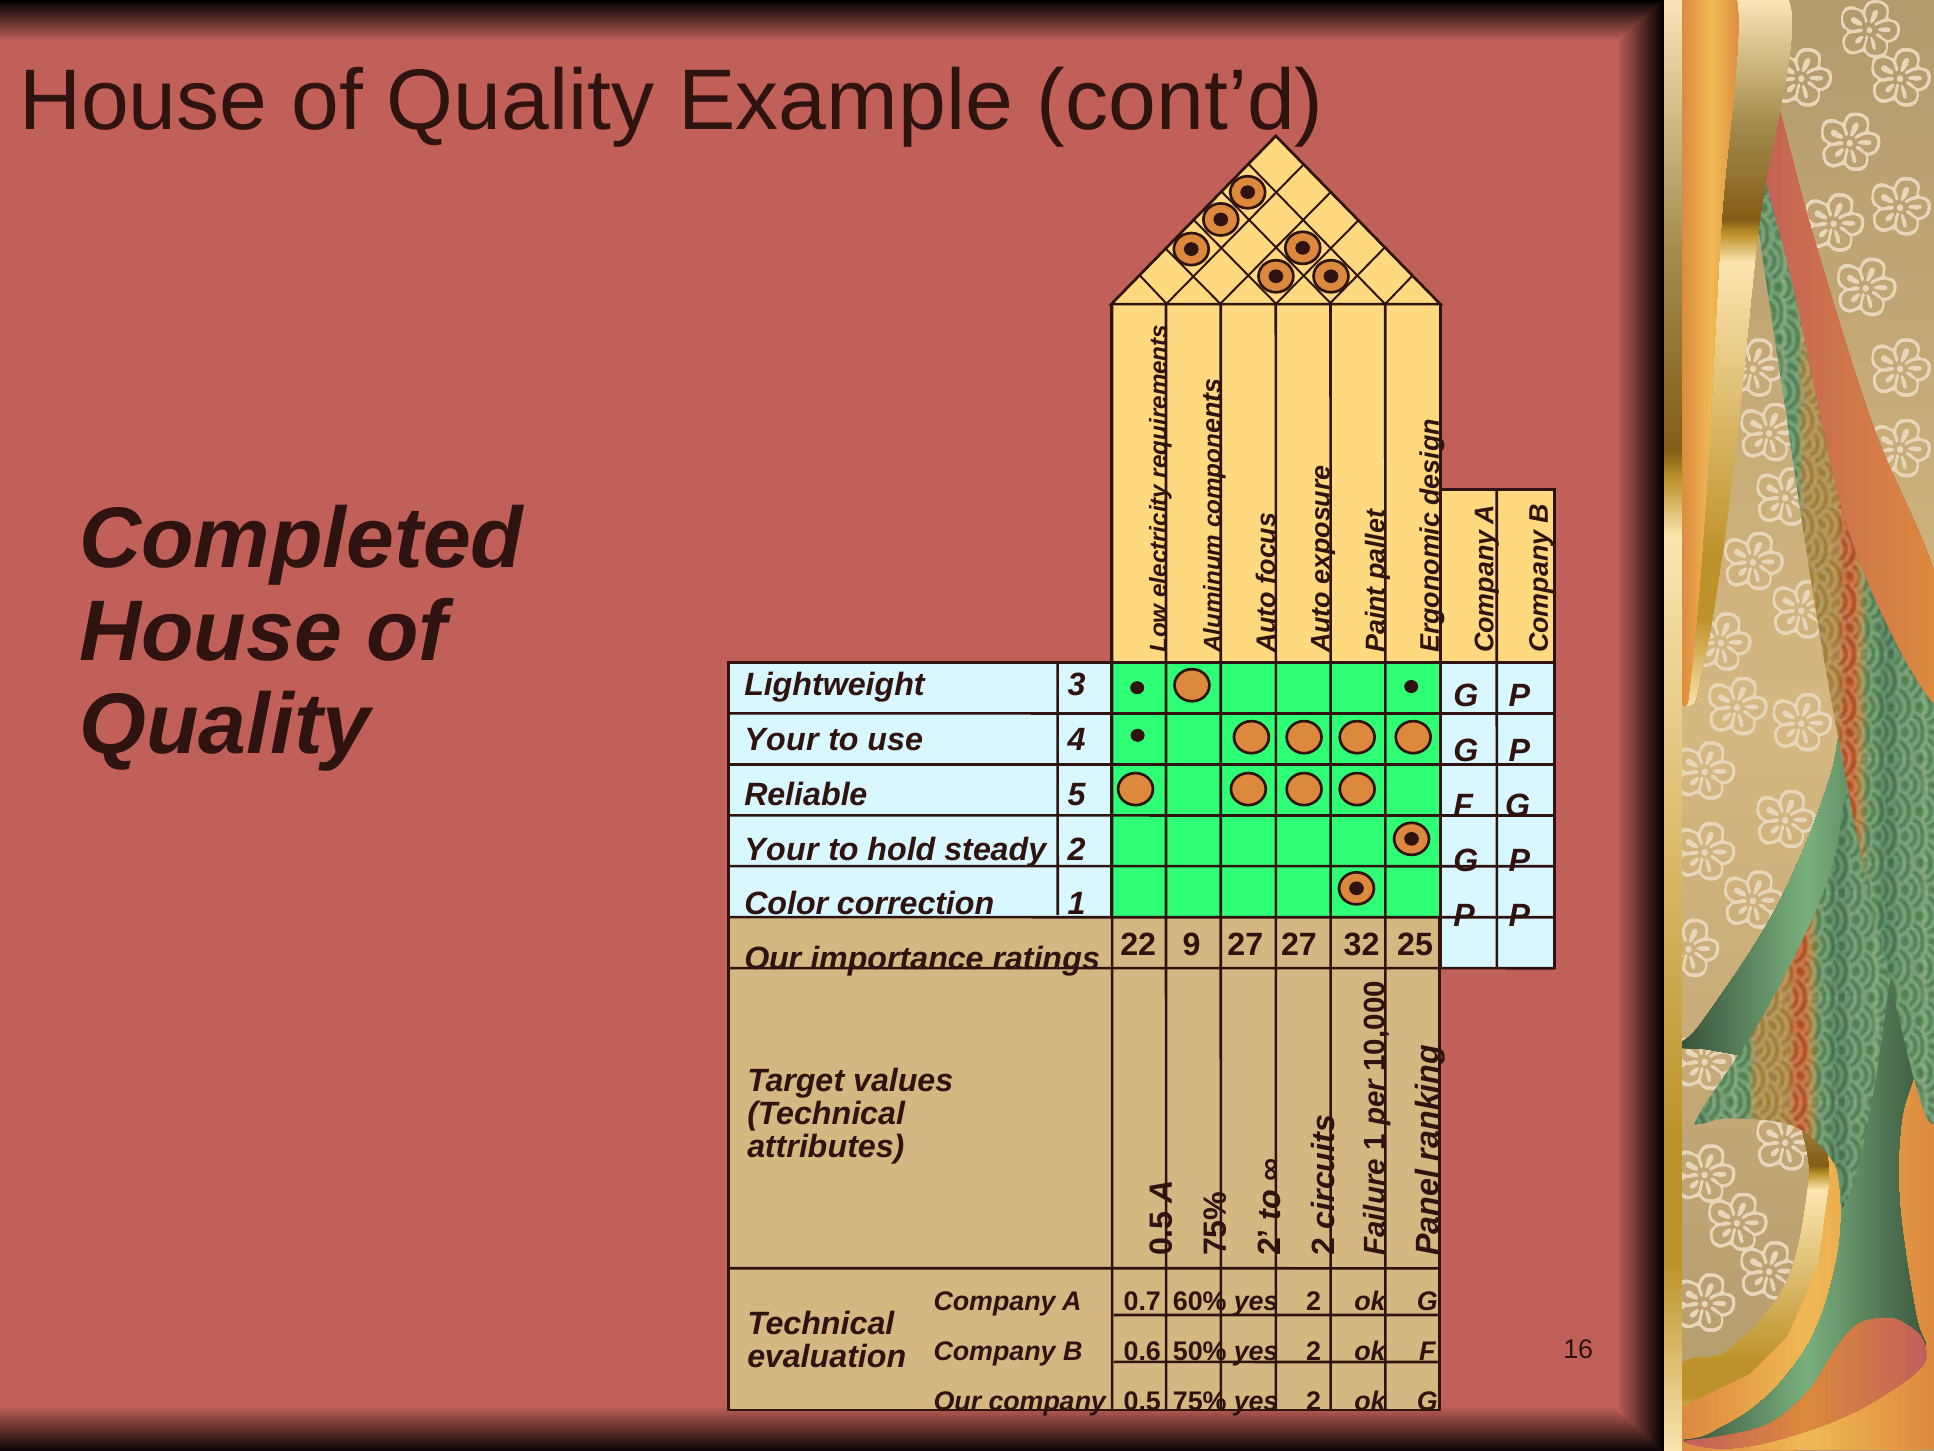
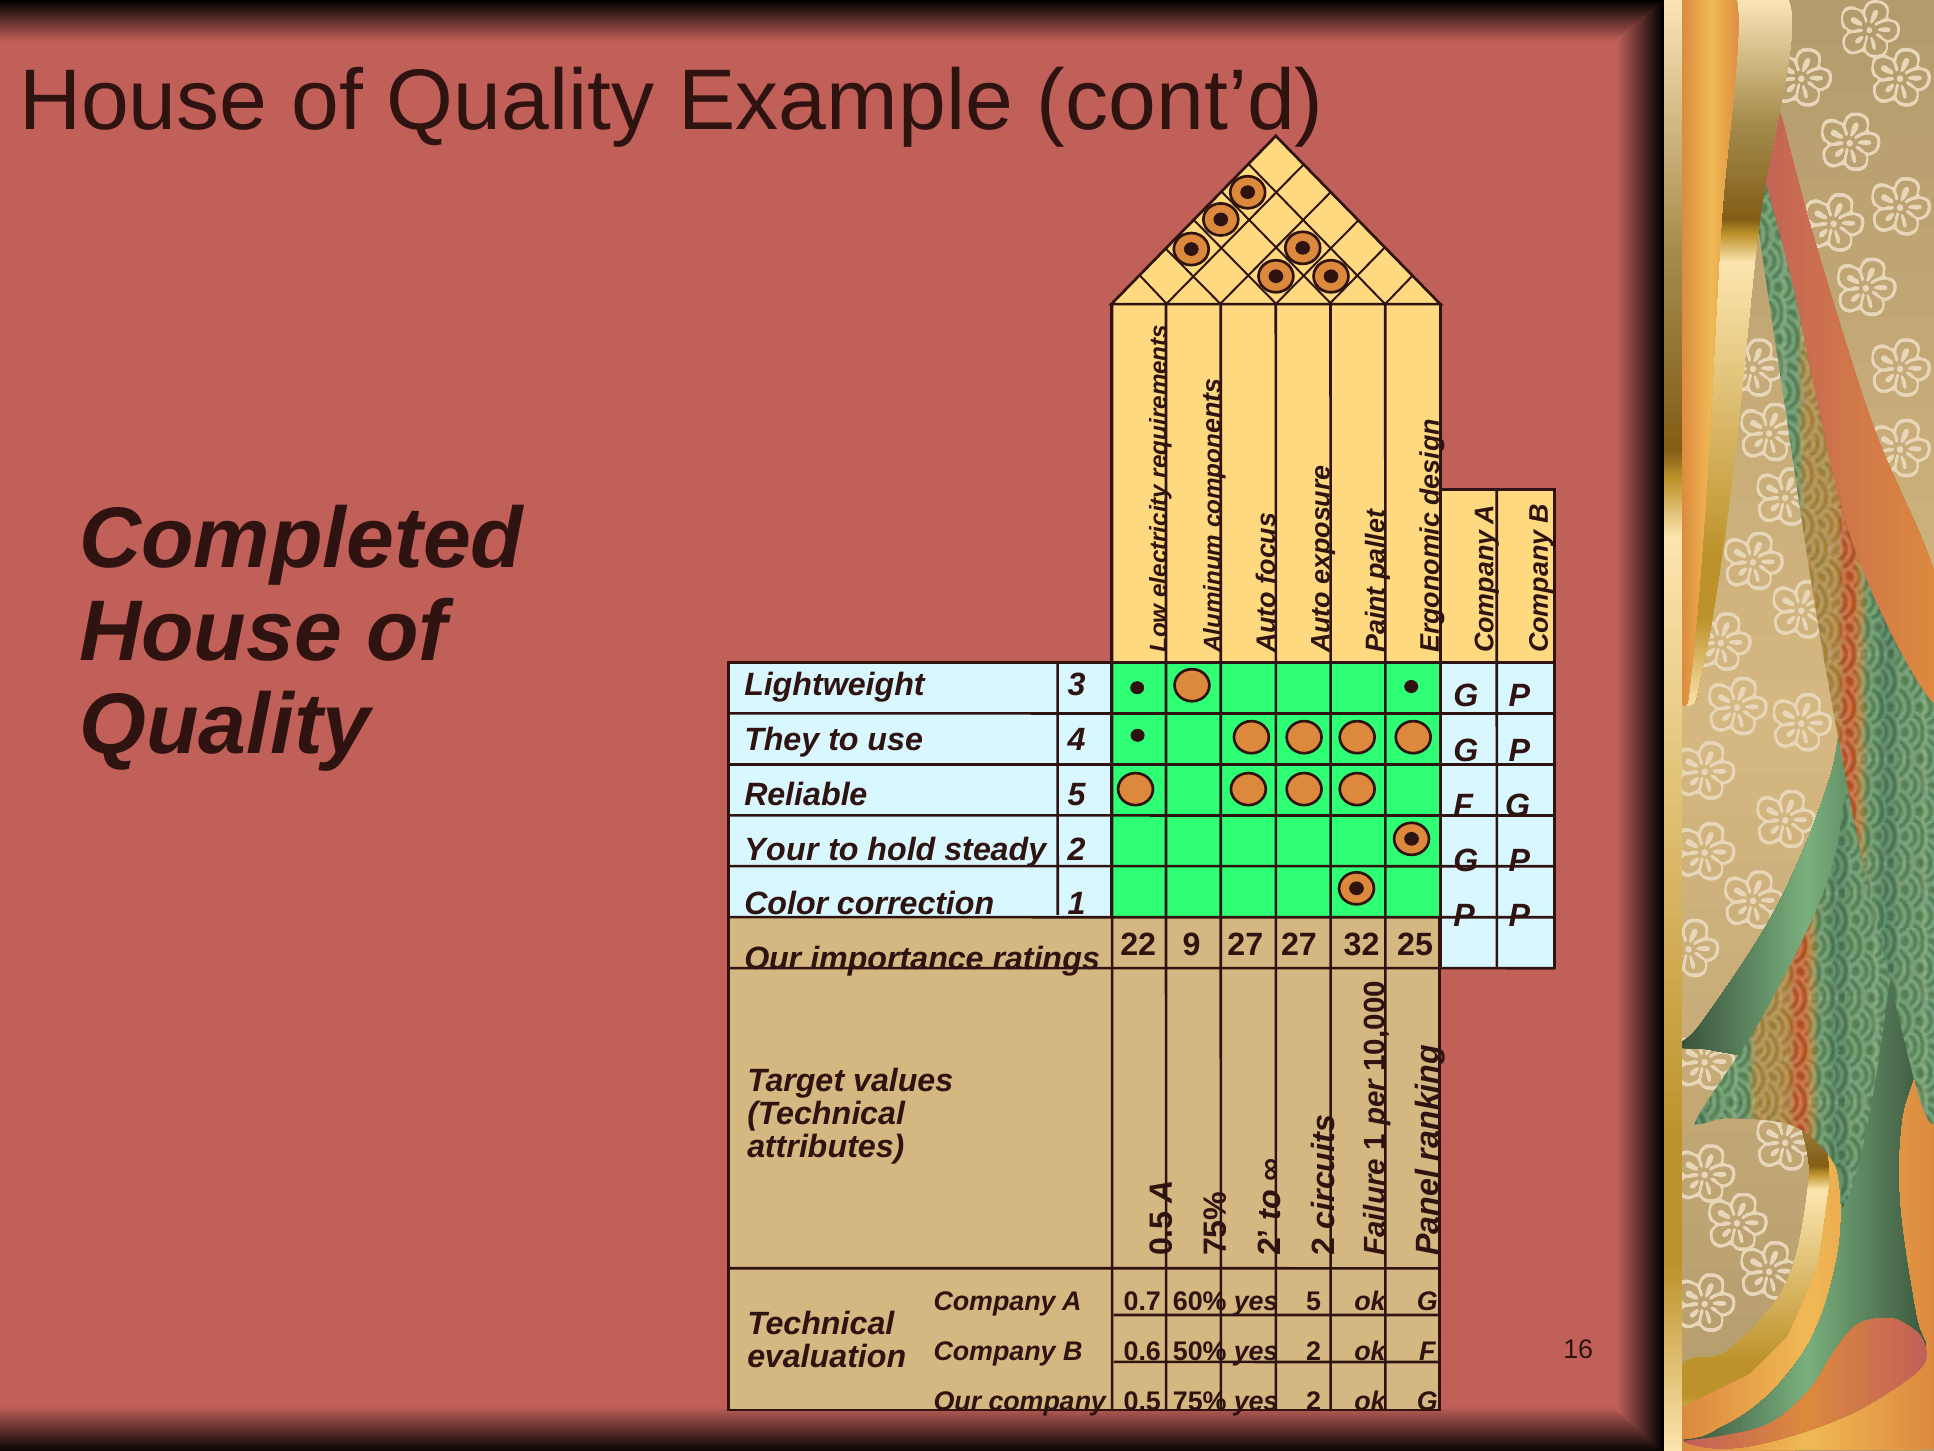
Your at (782, 739): Your -> They
60% yes 2: 2 -> 5
